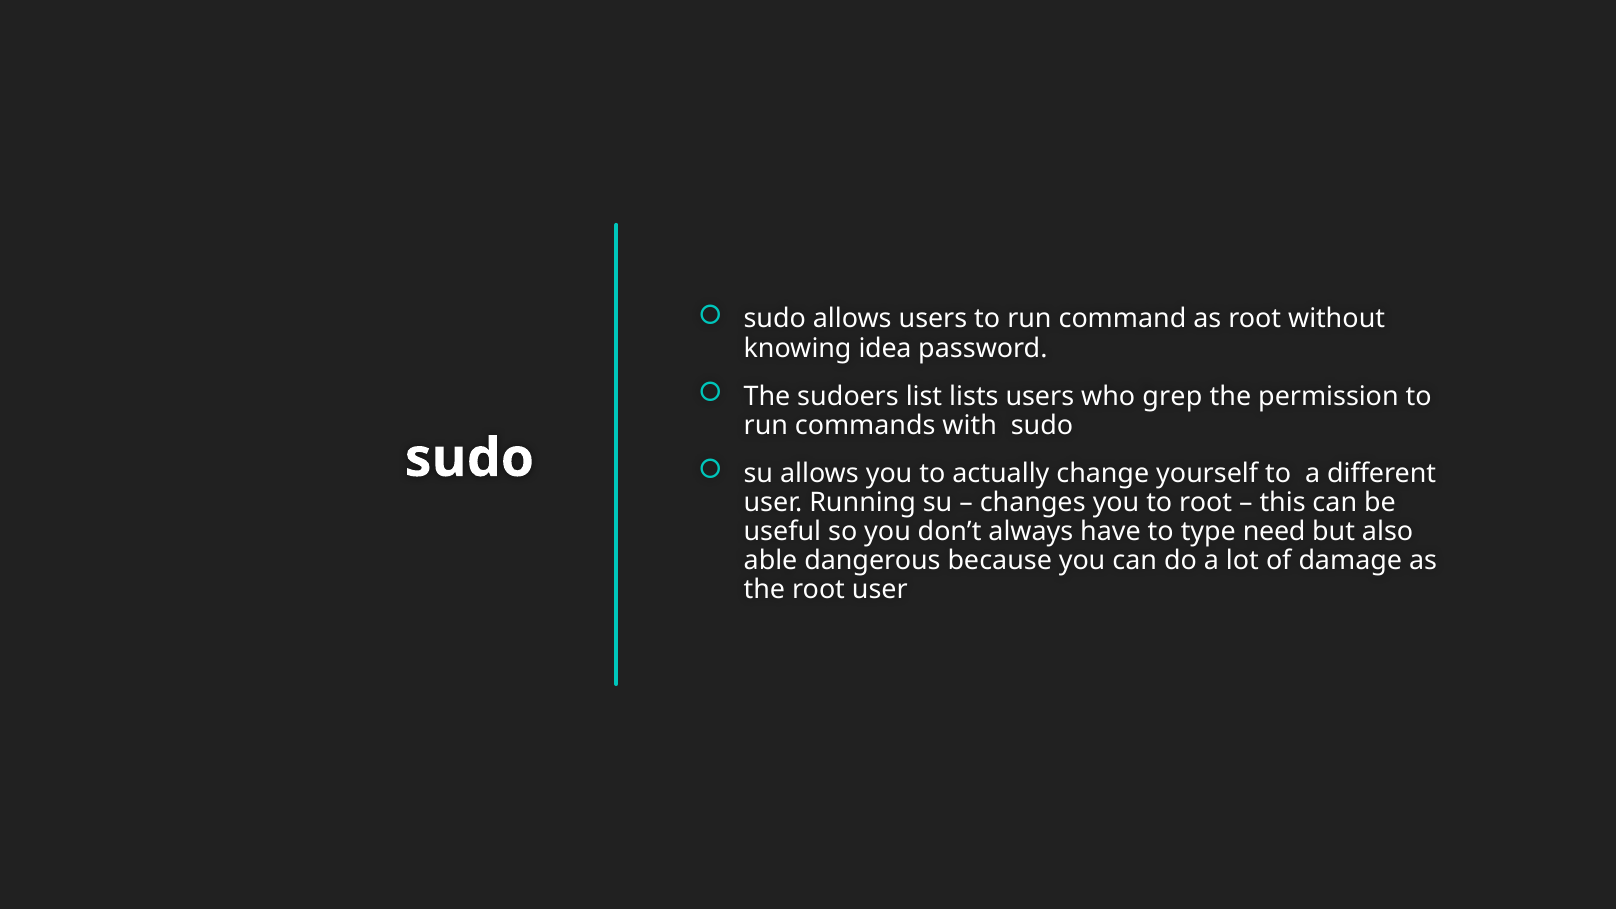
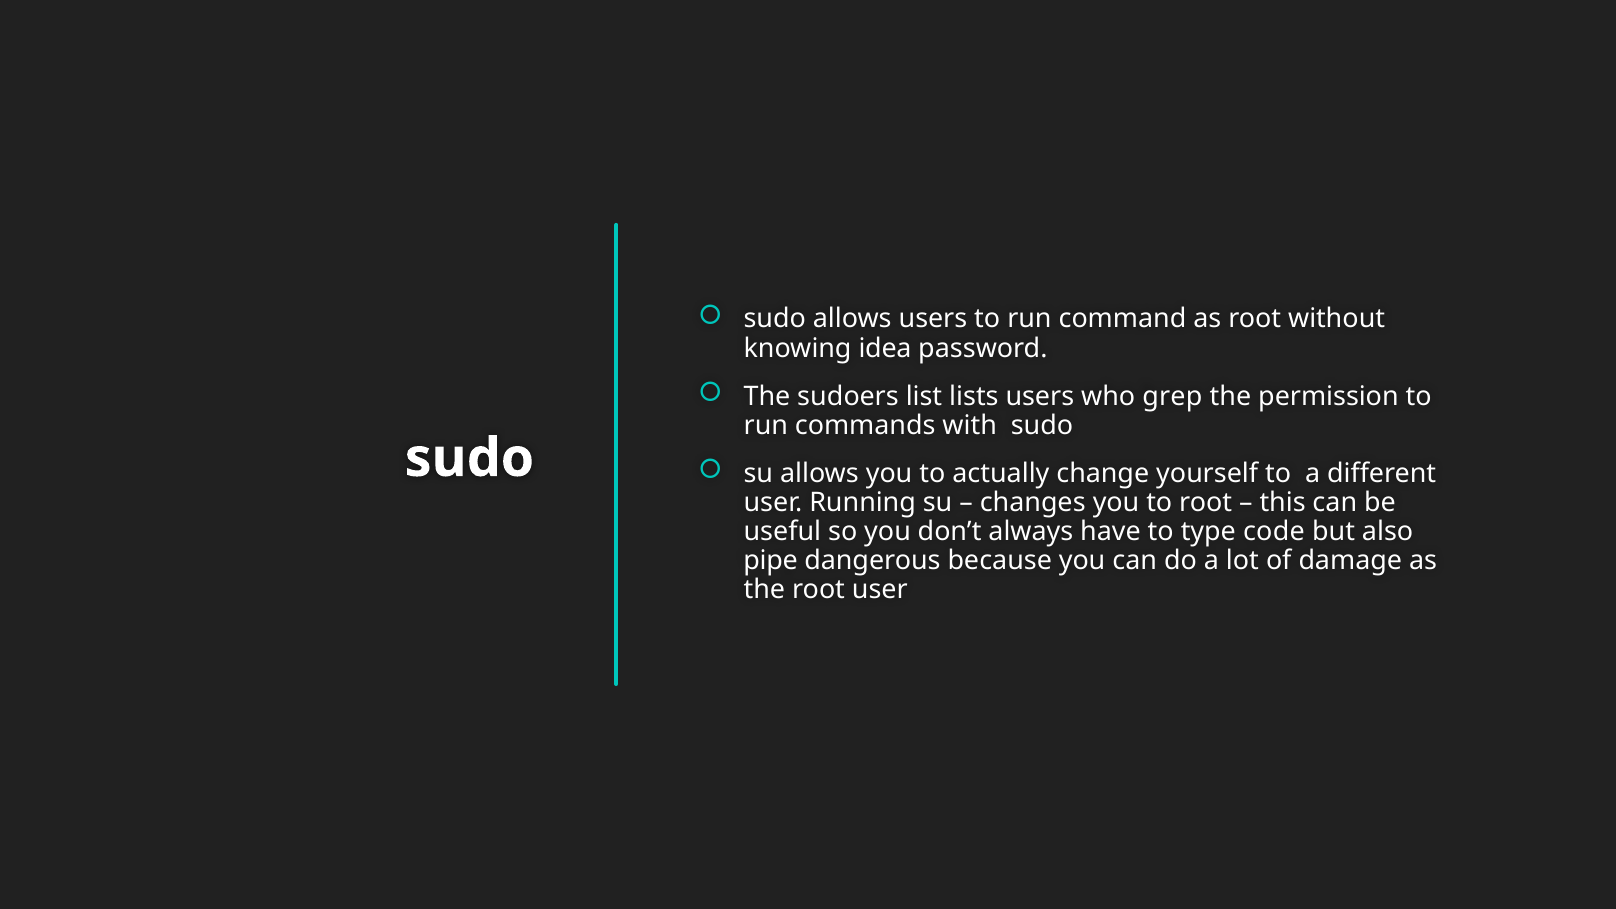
need: need -> code
able: able -> pipe
